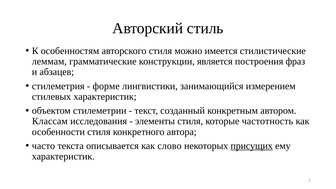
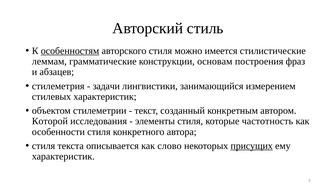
особенностям underline: none -> present
является: является -> основам
форме: форме -> задачи
Классам: Классам -> Которой
часто at (43, 146): часто -> стиля
